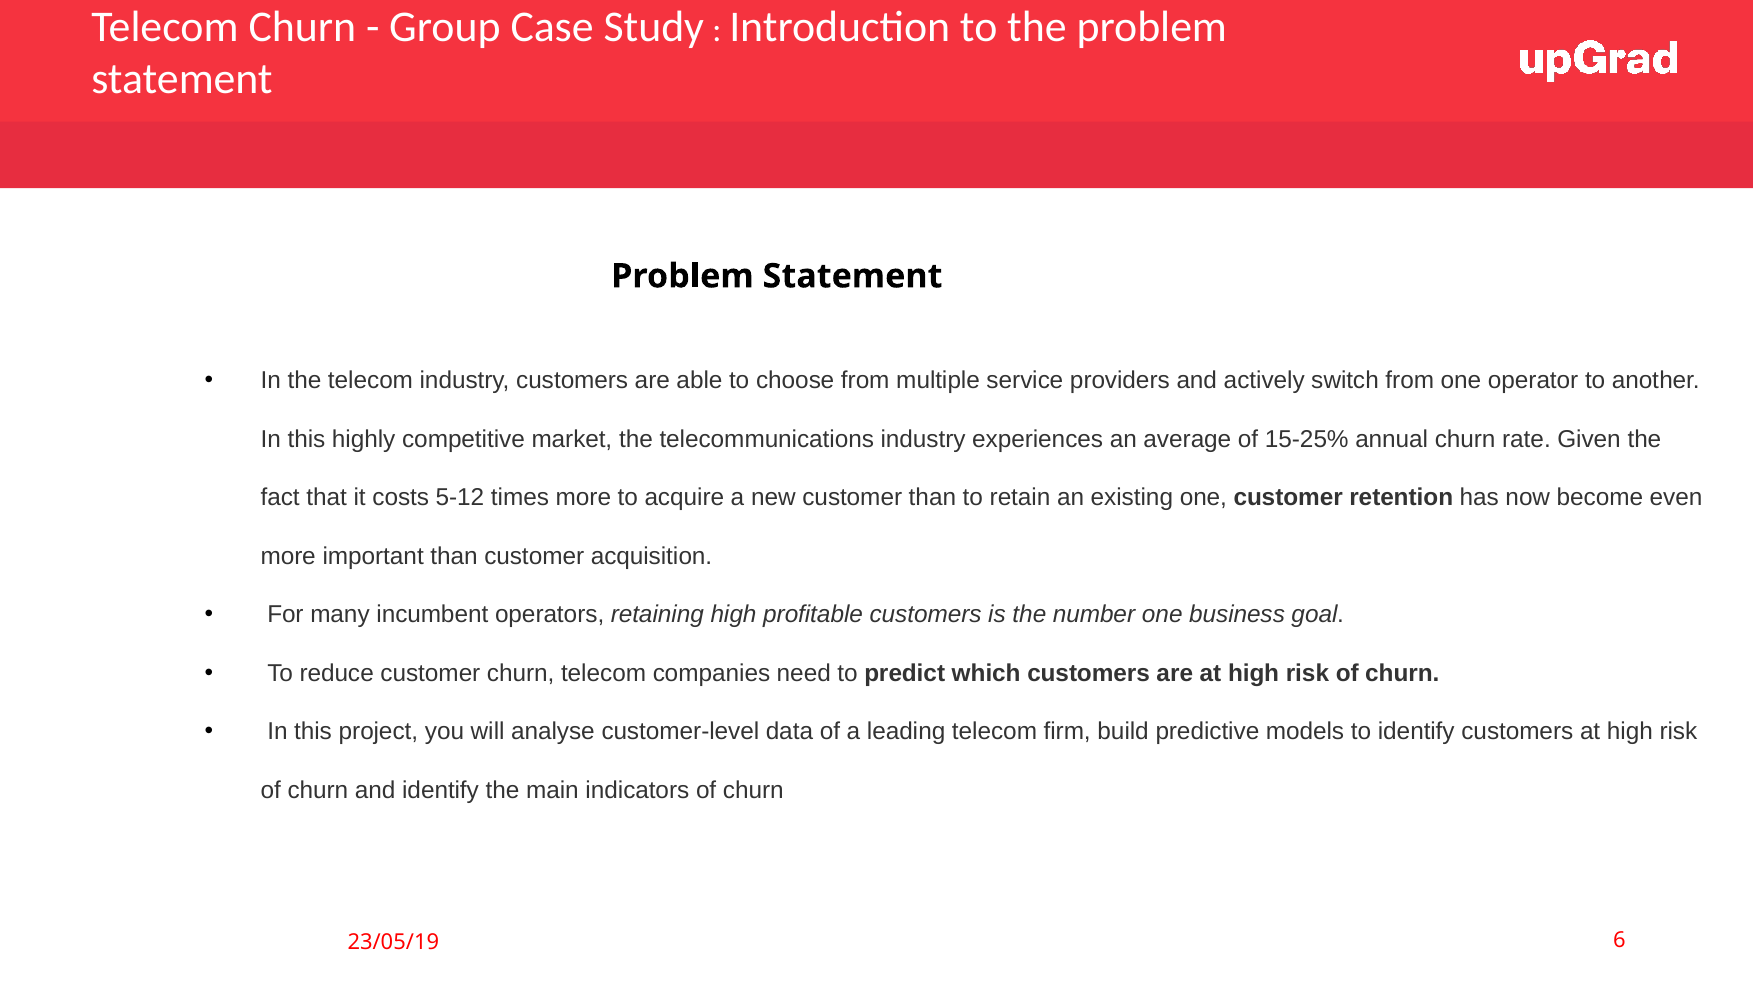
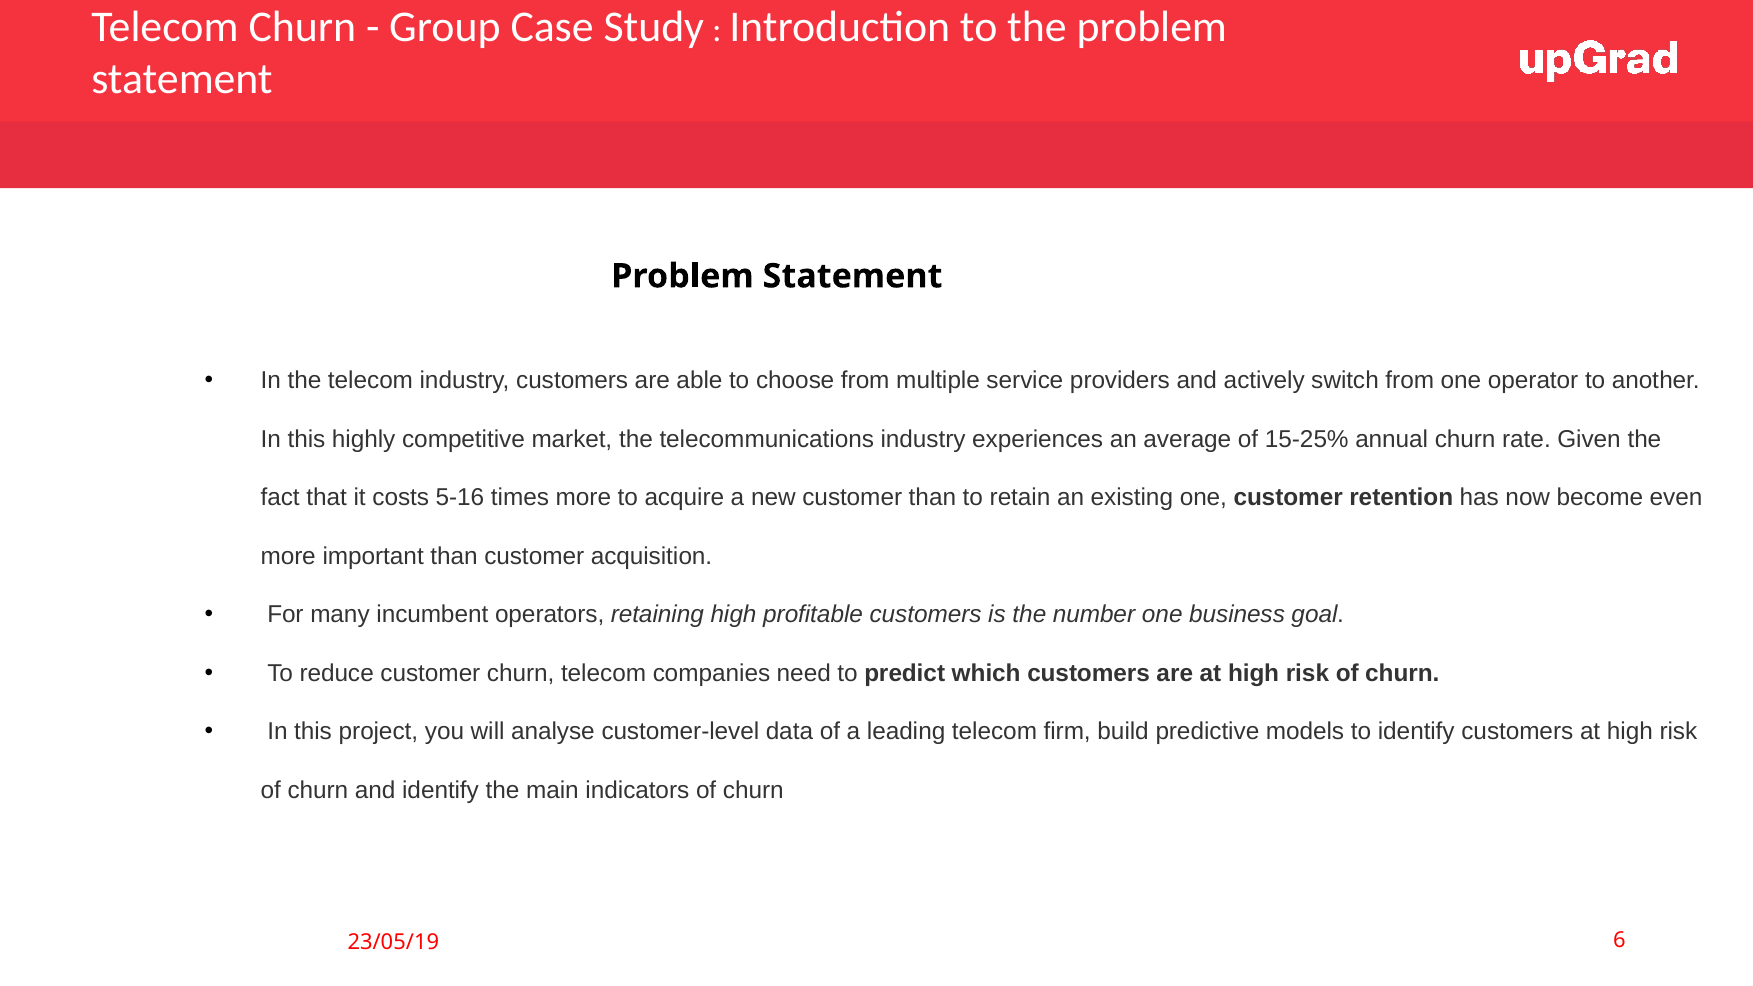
5-12: 5-12 -> 5-16
